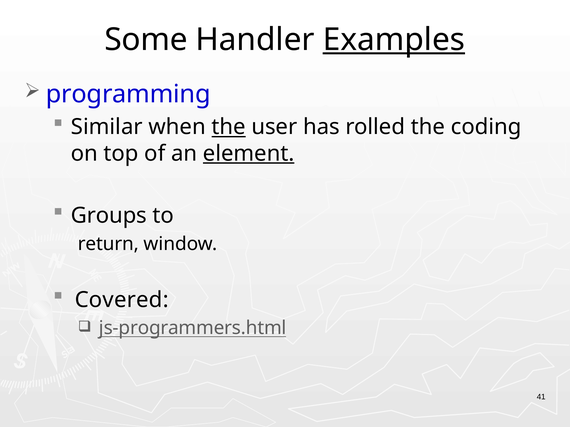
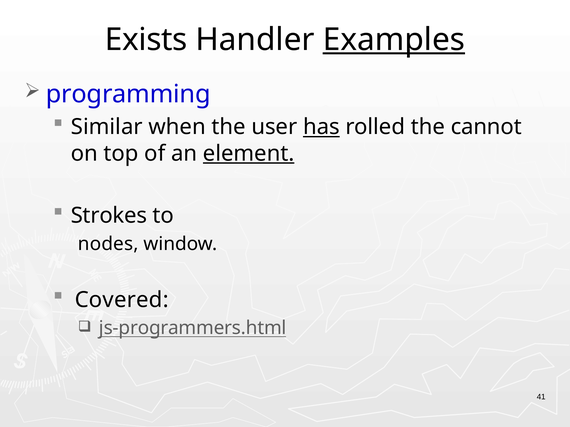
Some: Some -> Exists
the at (229, 127) underline: present -> none
has underline: none -> present
coding: coding -> cannot
Groups: Groups -> Strokes
return: return -> nodes
